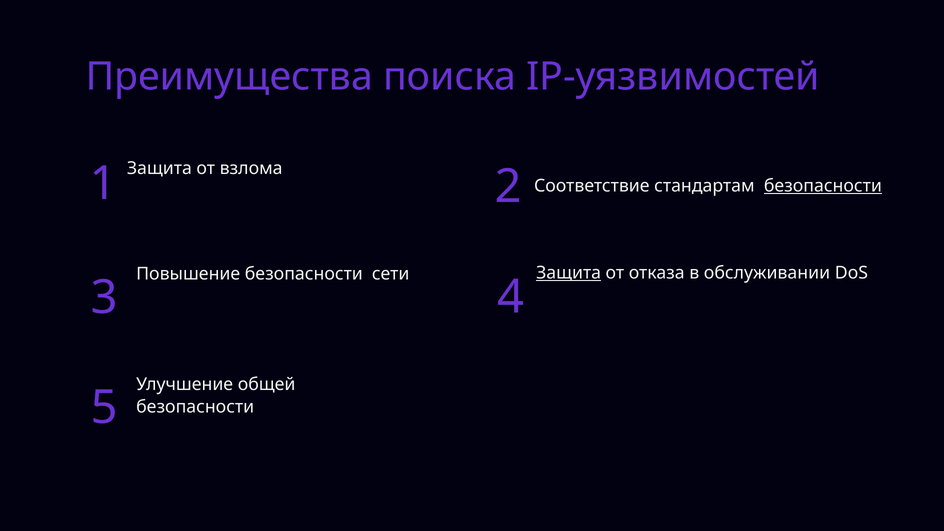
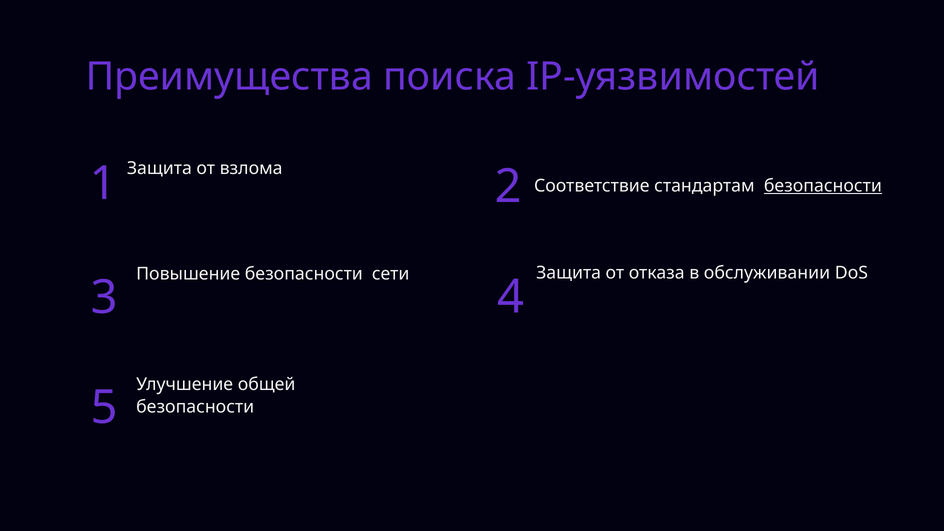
Защита at (569, 273) underline: present -> none
